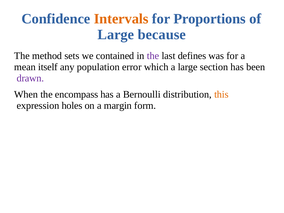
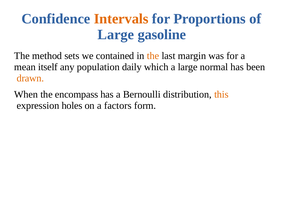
because: because -> gasoline
the at (153, 56) colour: purple -> orange
defines: defines -> margin
error: error -> daily
section: section -> normal
drawn colour: purple -> orange
margin: margin -> factors
